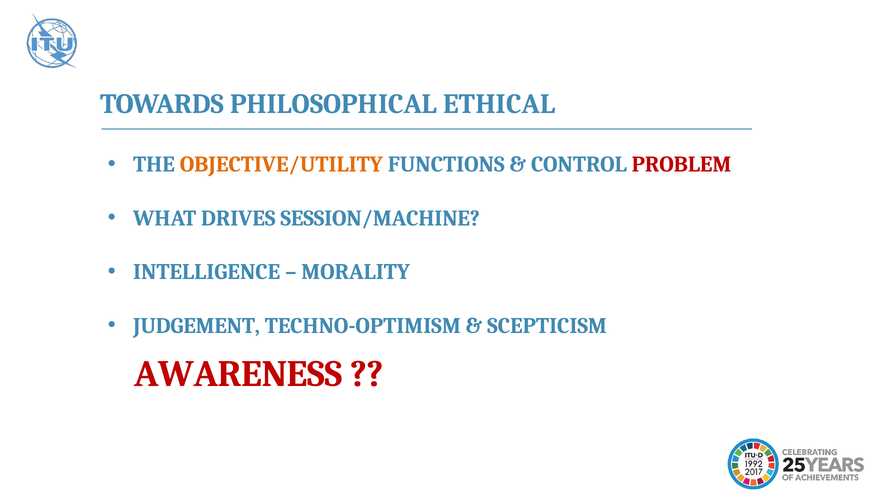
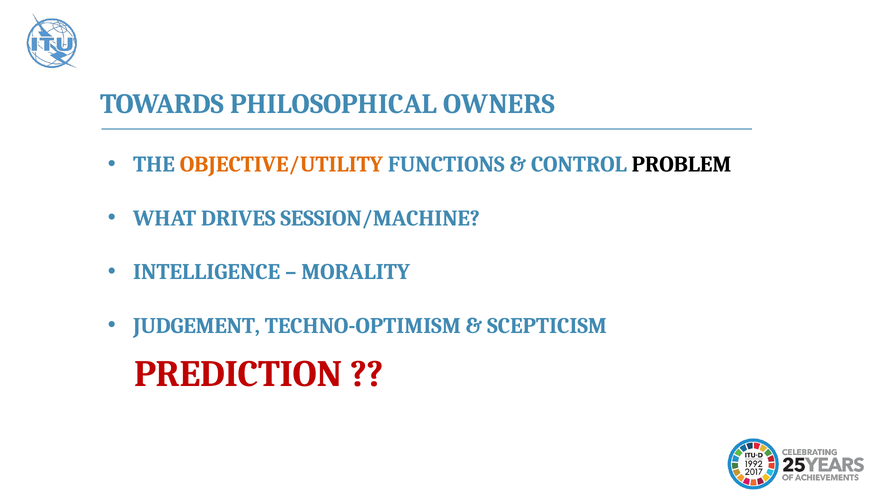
ETHICAL: ETHICAL -> OWNERS
PROBLEM colour: red -> black
AWARENESS: AWARENESS -> PREDICTION
